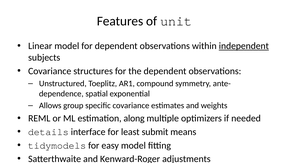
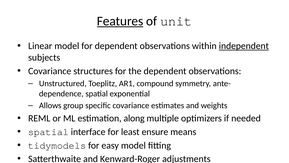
Features underline: none -> present
details at (48, 132): details -> spatial
submit: submit -> ensure
